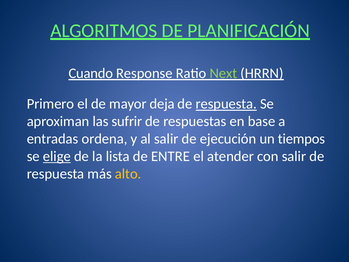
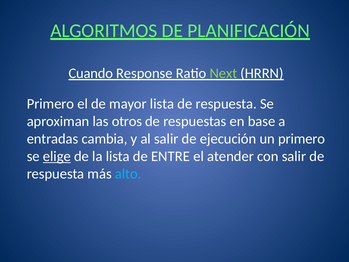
mayor deja: deja -> lista
respuesta at (226, 104) underline: present -> none
sufrir: sufrir -> otros
ordena: ordena -> cambia
un tiempos: tiempos -> primero
alto colour: yellow -> light blue
